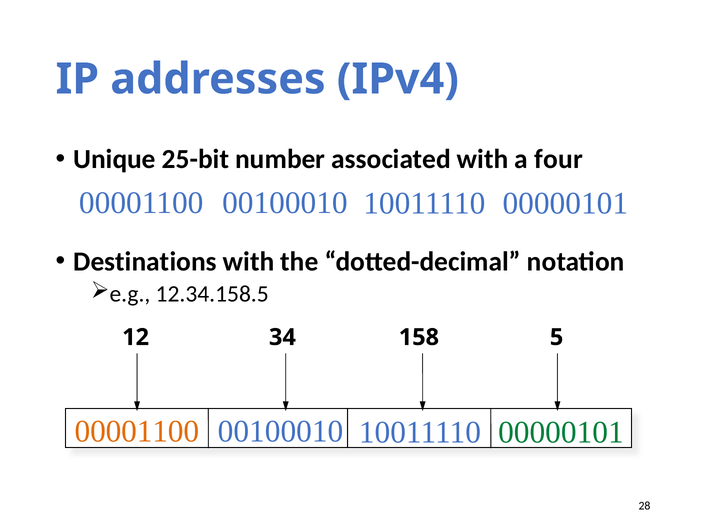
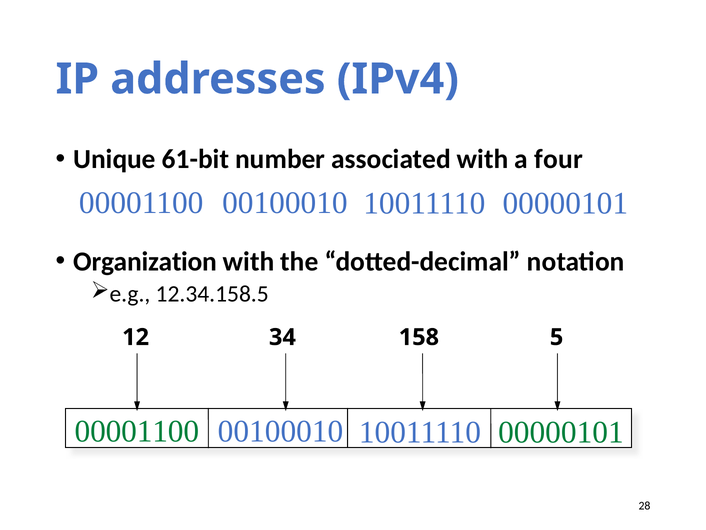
25-bit: 25-bit -> 61-bit
Destinations: Destinations -> Organization
00001100 at (137, 431) colour: orange -> green
